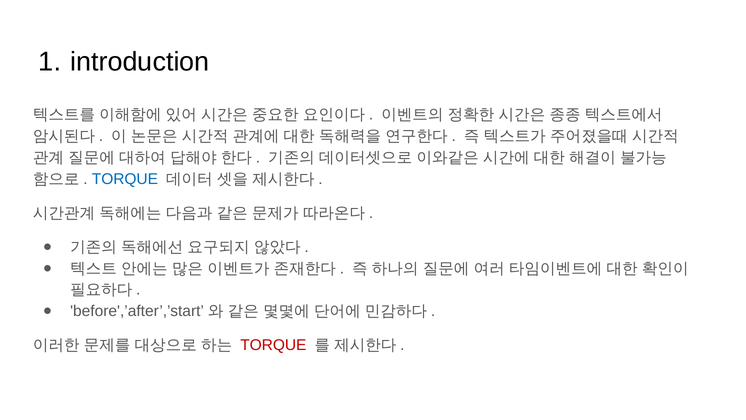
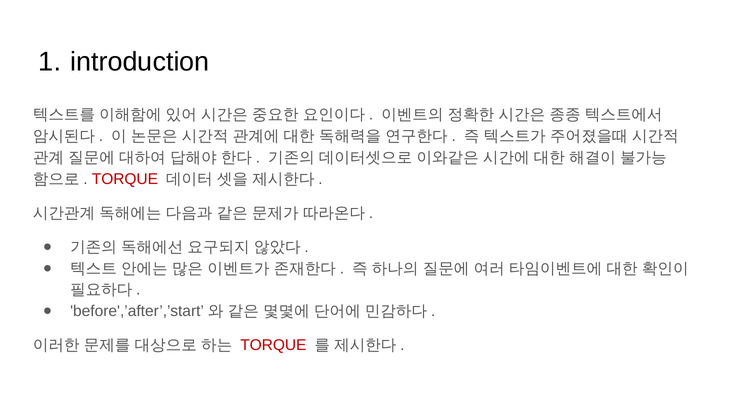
TORQUE at (125, 179) colour: blue -> red
